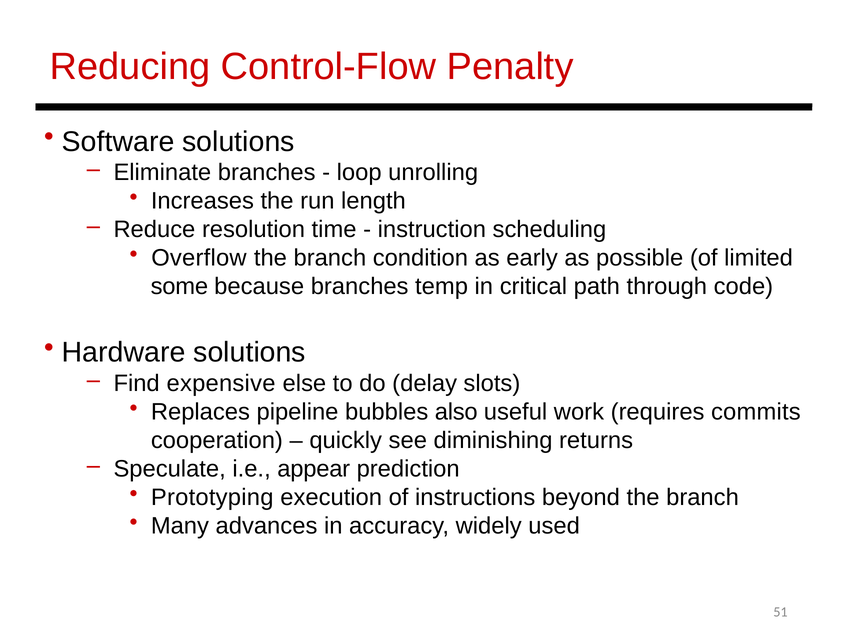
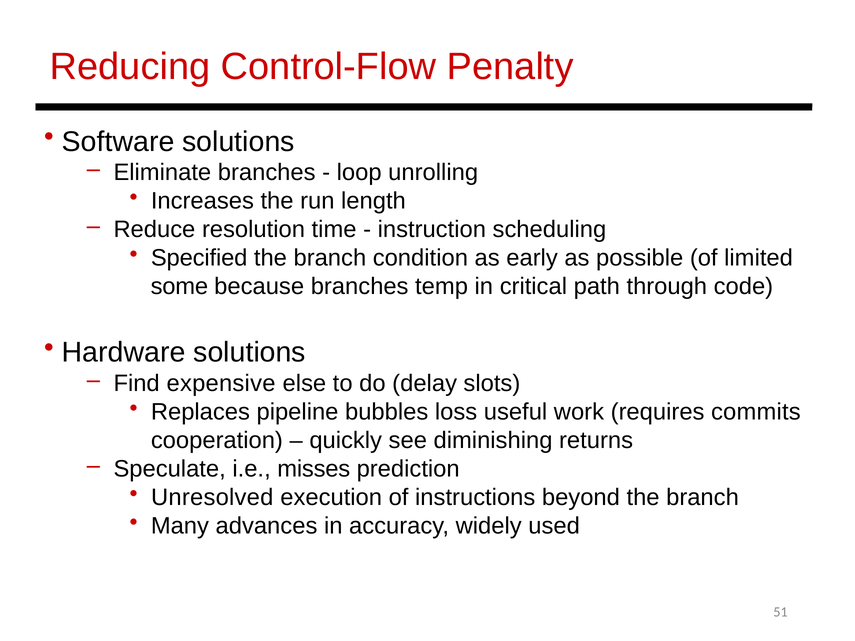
Overflow: Overflow -> Specified
also: also -> loss
appear: appear -> misses
Prototyping: Prototyping -> Unresolved
